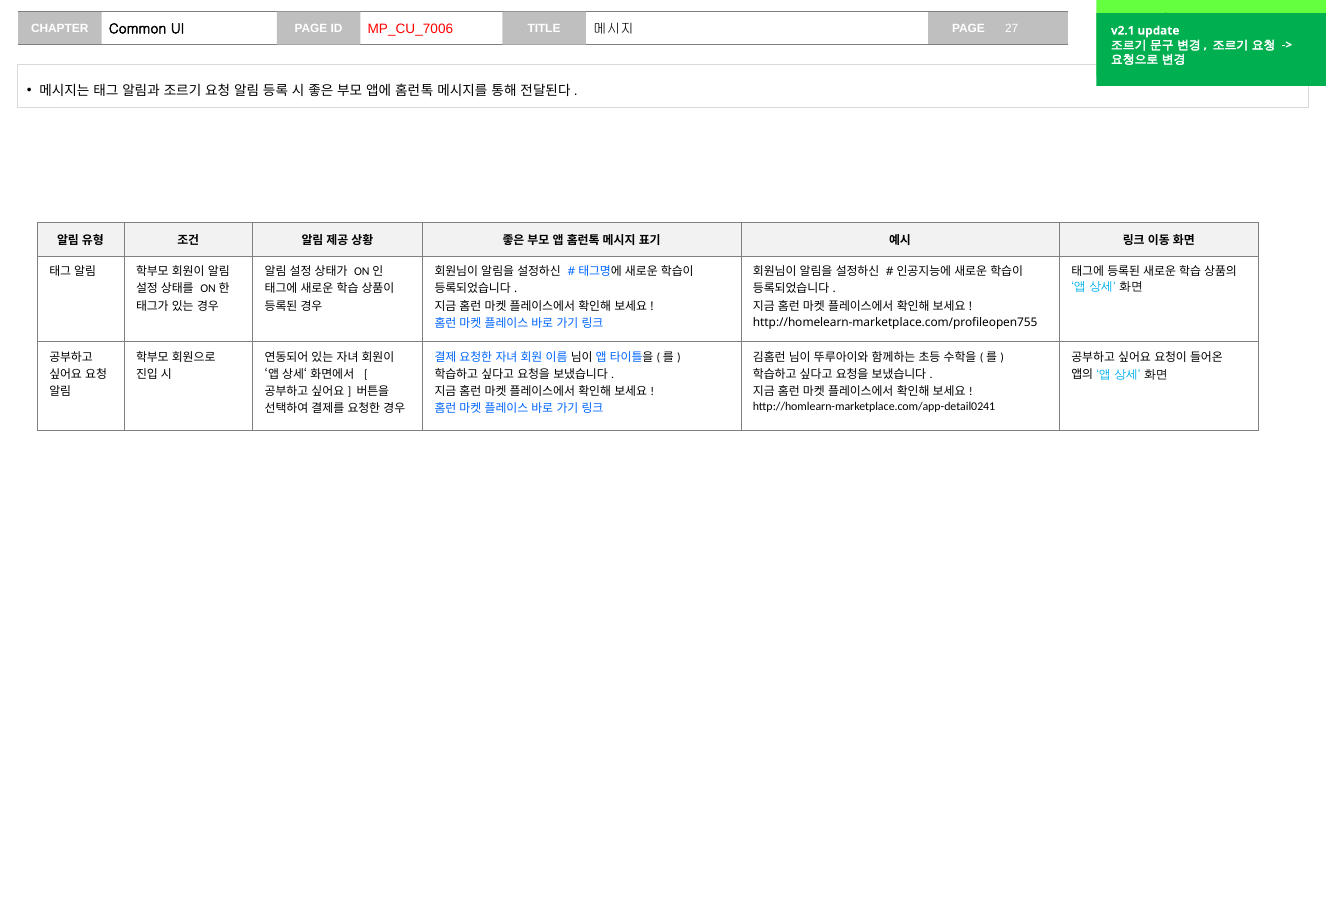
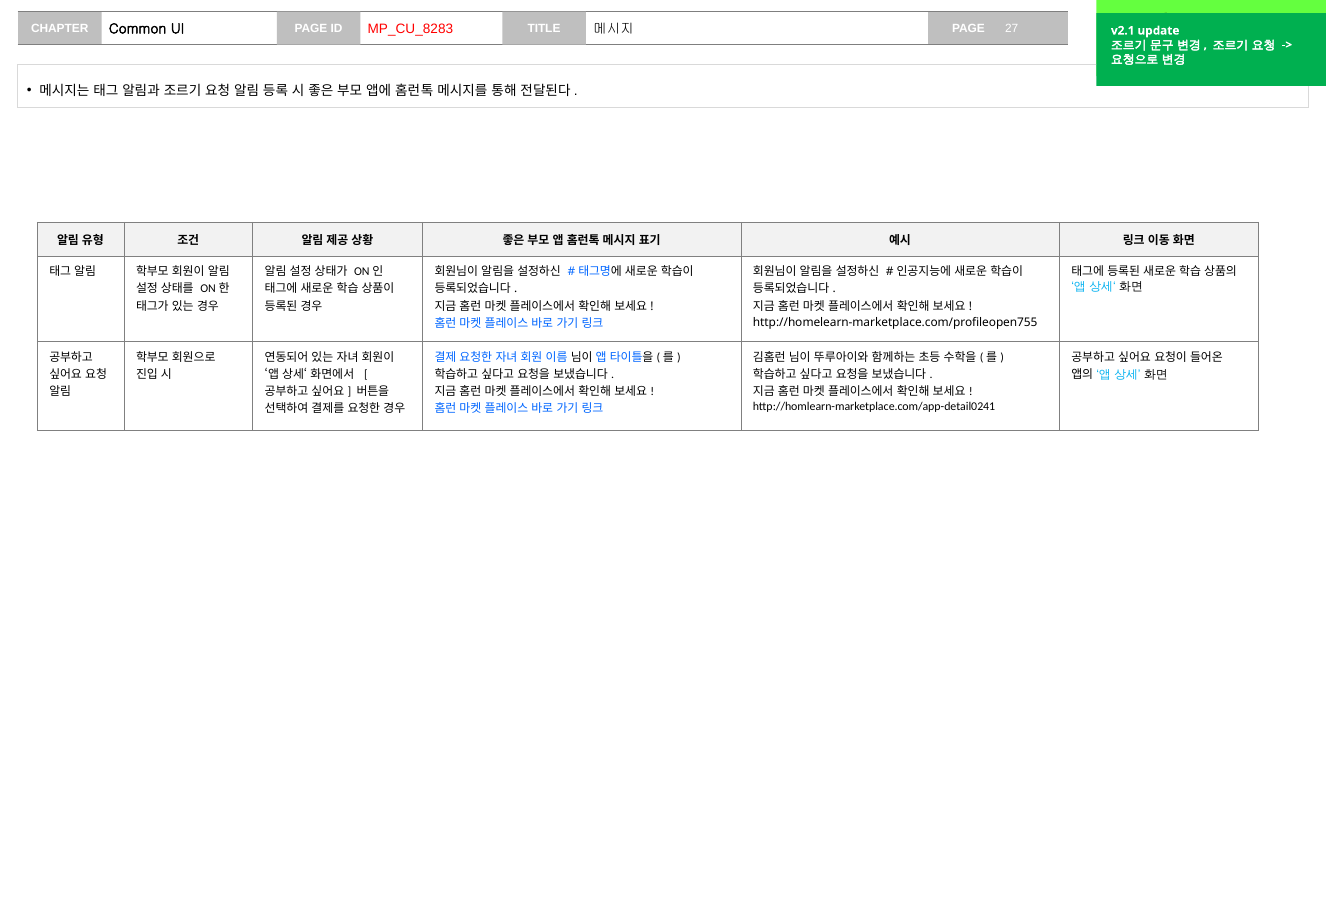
MP_CU_7006: MP_CU_7006 -> MP_CU_8283
